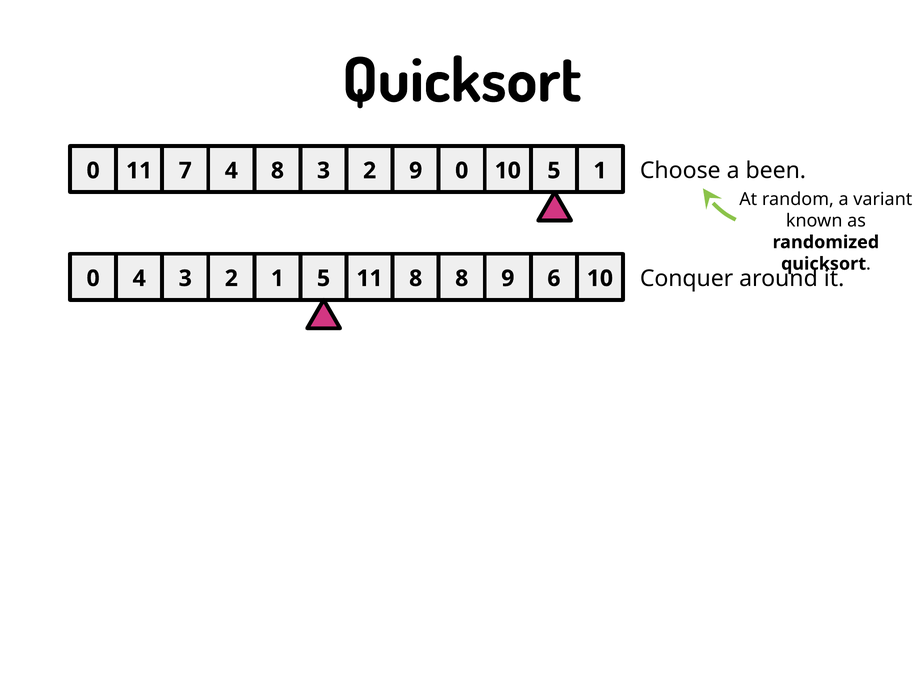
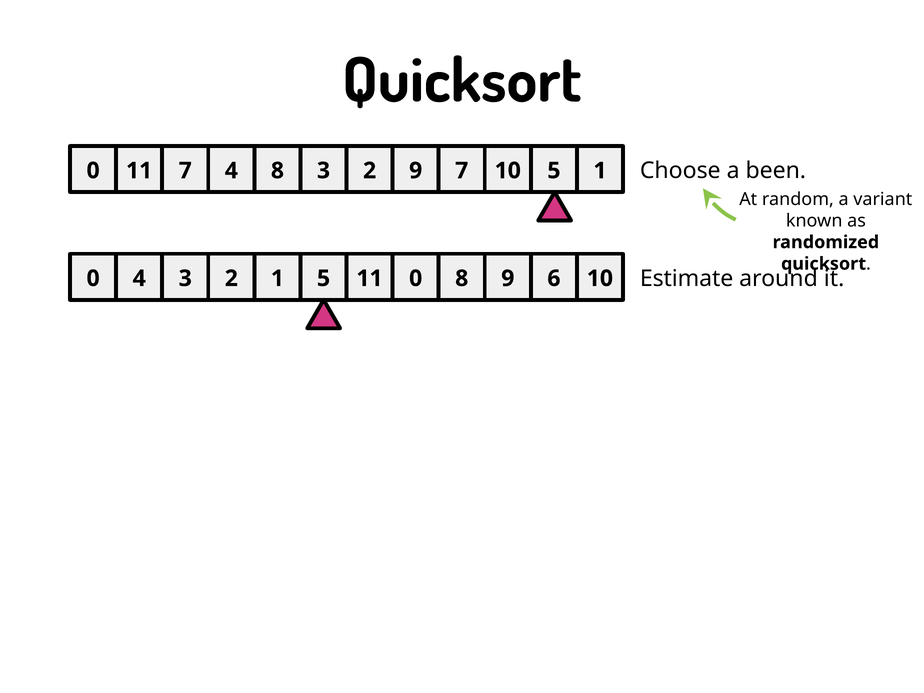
9 0: 0 -> 7
11 8: 8 -> 0
Conquer: Conquer -> Estimate
